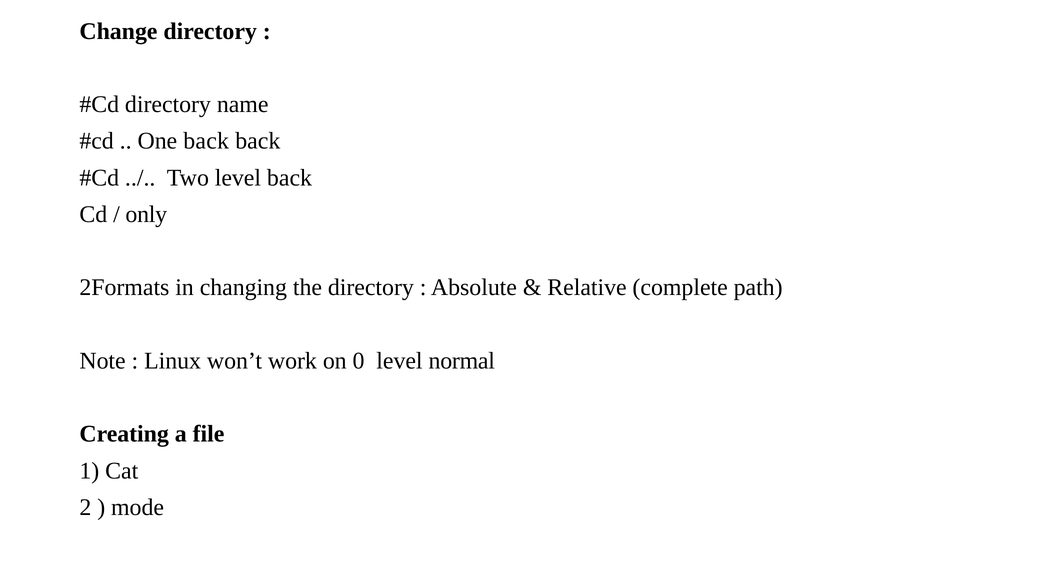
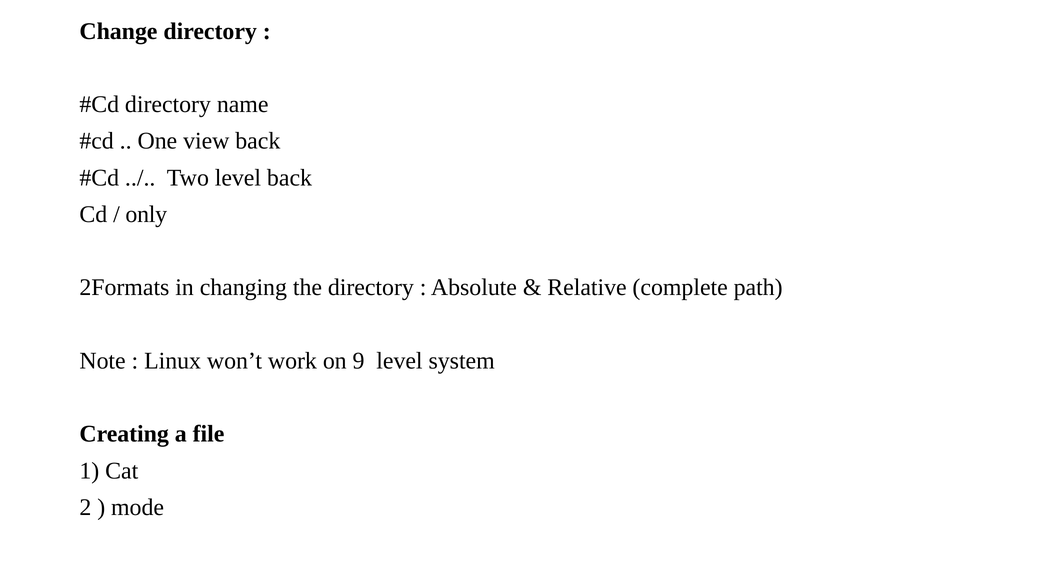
One back: back -> view
0: 0 -> 9
normal: normal -> system
